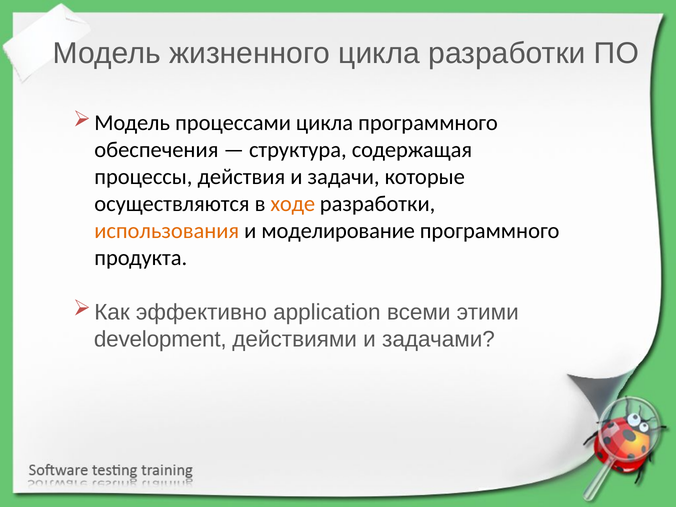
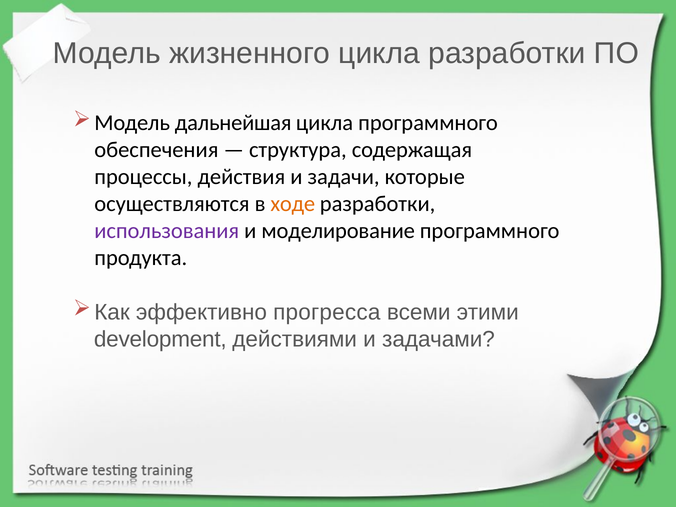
процессами: процессами -> дальнейшая
использования colour: orange -> purple
application: application -> прогресса
